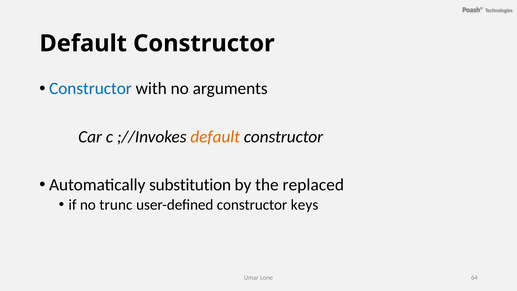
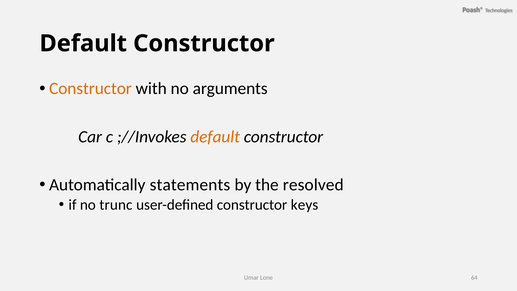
Constructor at (90, 89) colour: blue -> orange
substitution: substitution -> statements
replaced: replaced -> resolved
